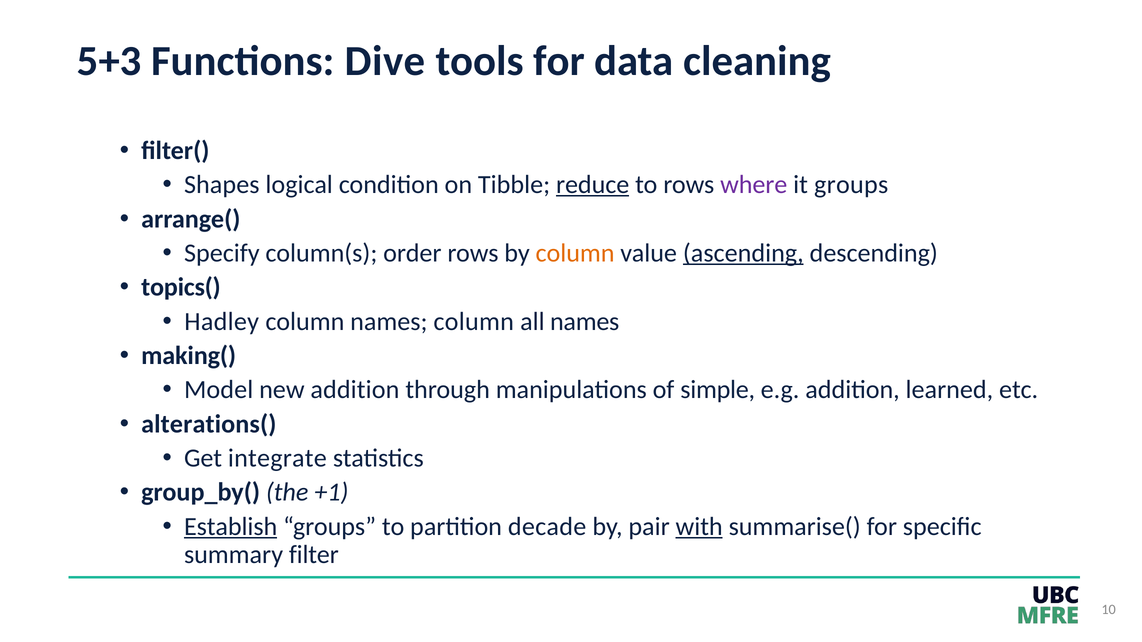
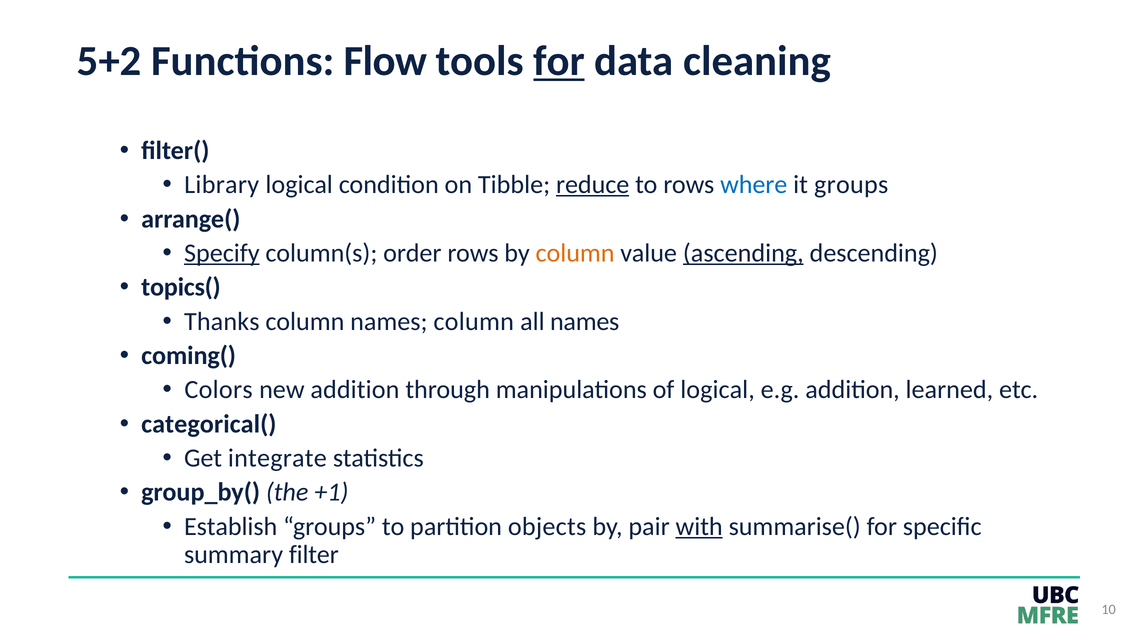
5+3: 5+3 -> 5+2
Dive: Dive -> Flow
for at (559, 61) underline: none -> present
Shapes: Shapes -> Library
where colour: purple -> blue
Specify underline: none -> present
Hadley: Hadley -> Thanks
making(: making( -> coming(
Model: Model -> Colors
of simple: simple -> logical
alterations(: alterations( -> categorical(
Establish underline: present -> none
decade: decade -> objects
